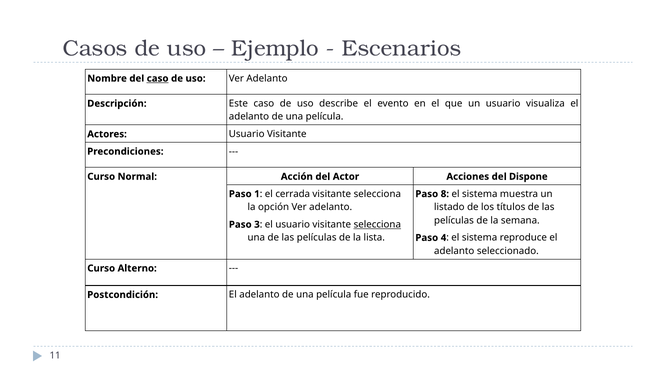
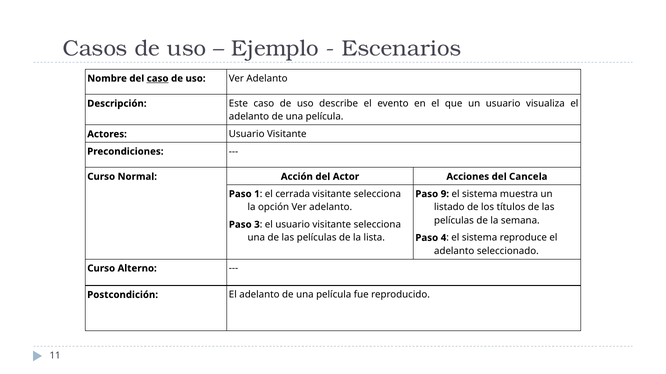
Dispone: Dispone -> Cancela
8: 8 -> 9
selecciona at (377, 225) underline: present -> none
